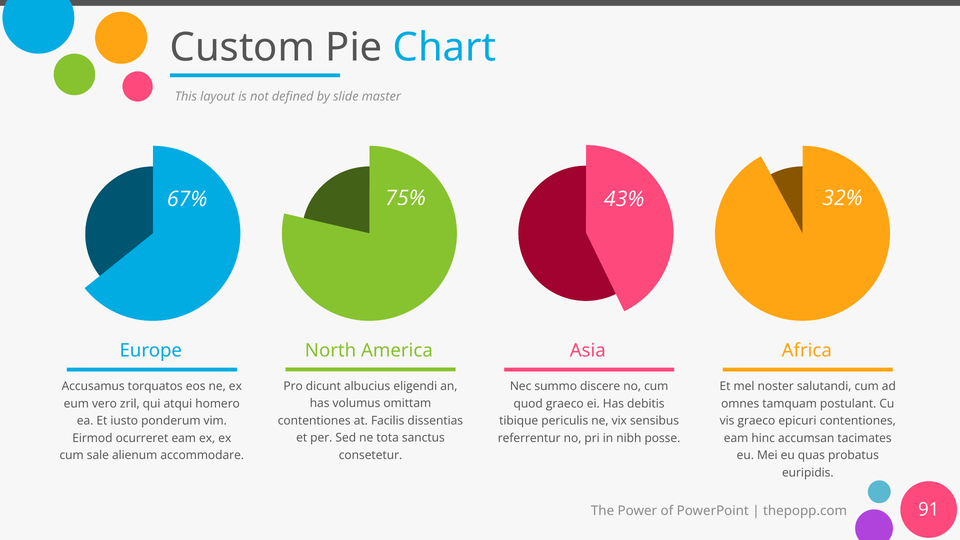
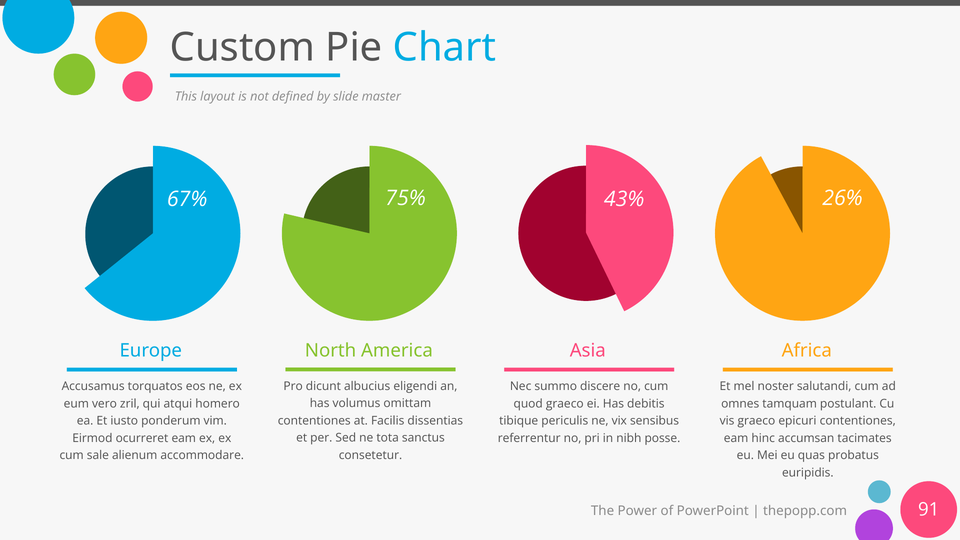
32%: 32% -> 26%
